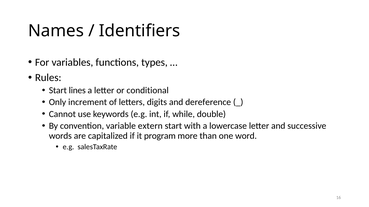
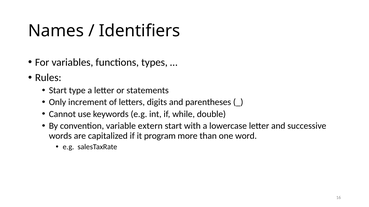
lines: lines -> type
conditional: conditional -> statements
dereference: dereference -> parentheses
